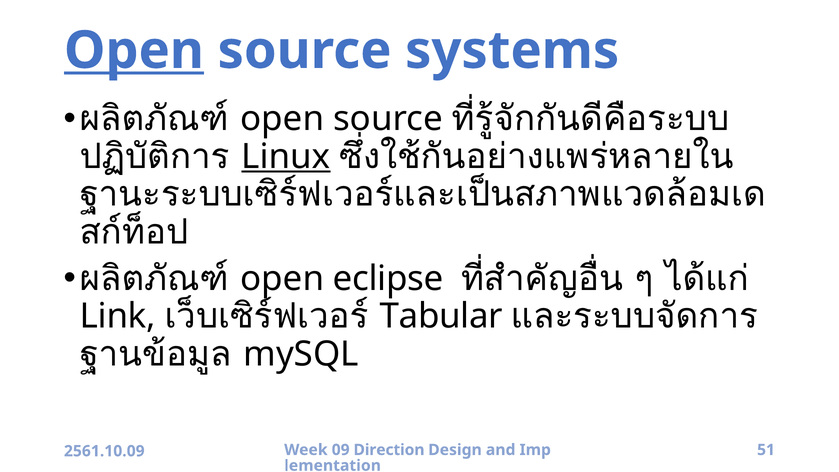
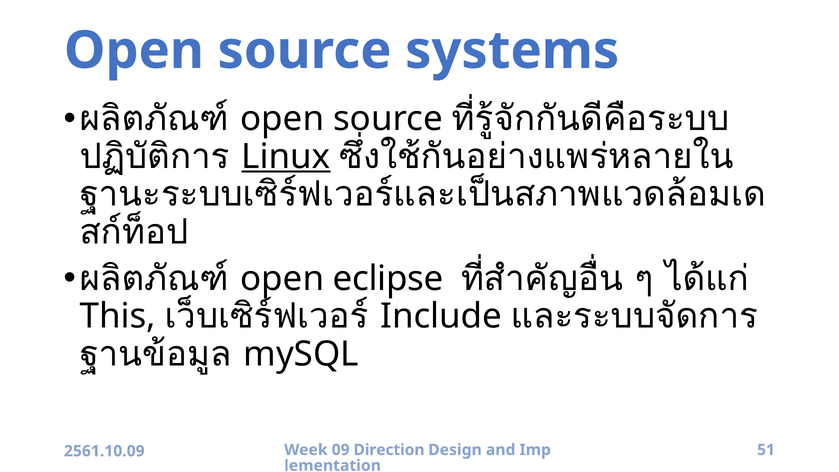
Open at (134, 51) underline: present -> none
Link: Link -> This
Tabular: Tabular -> Include
